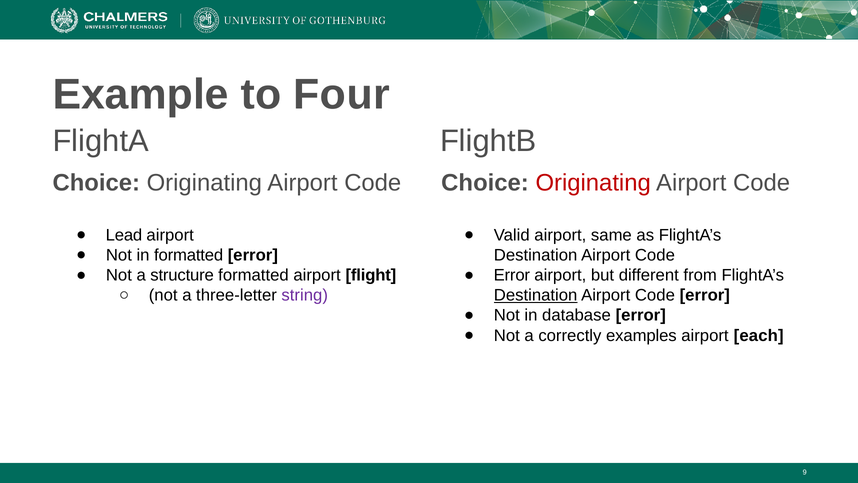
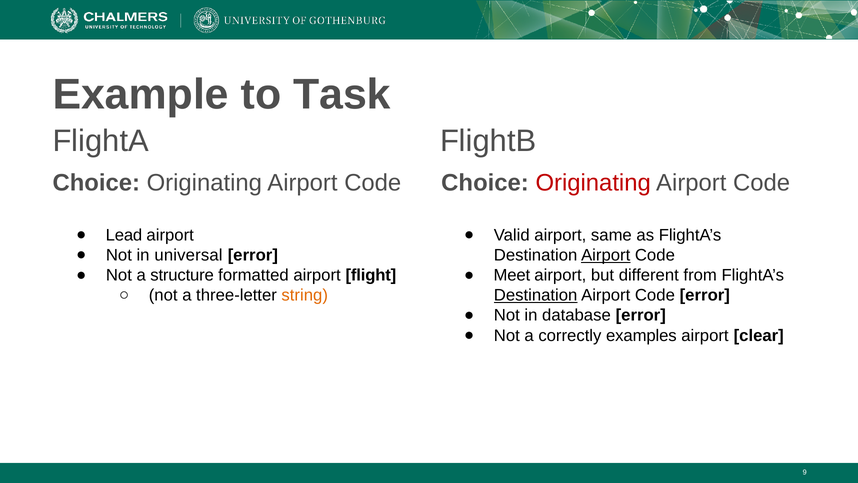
Four: Four -> Task
in formatted: formatted -> universal
Airport at (606, 255) underline: none -> present
Error at (512, 275): Error -> Meet
string colour: purple -> orange
each: each -> clear
